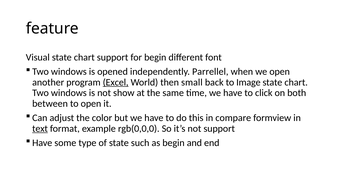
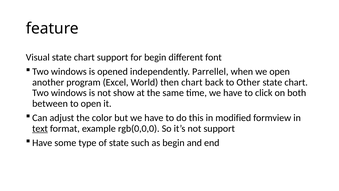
Excel underline: present -> none
then small: small -> chart
Image: Image -> Other
compare: compare -> modified
